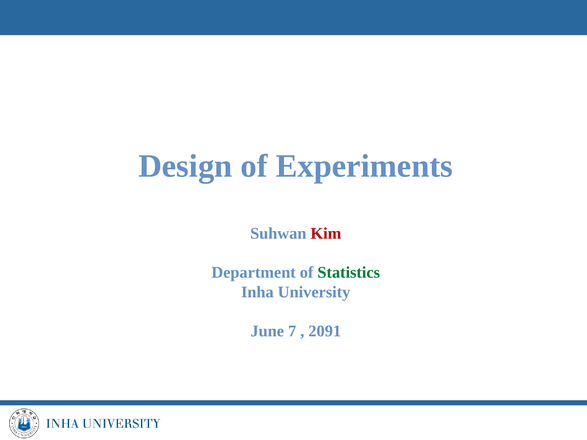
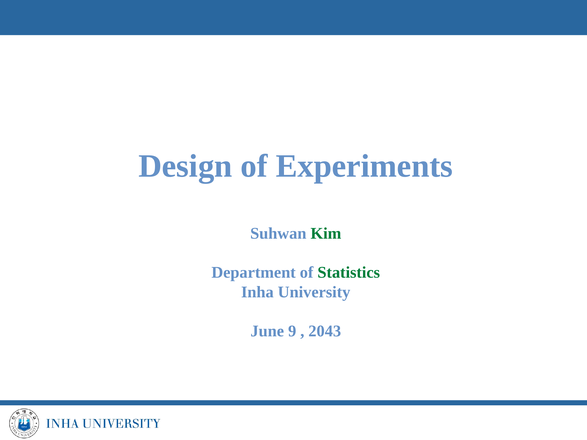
Kim colour: red -> green
7: 7 -> 9
2091: 2091 -> 2043
